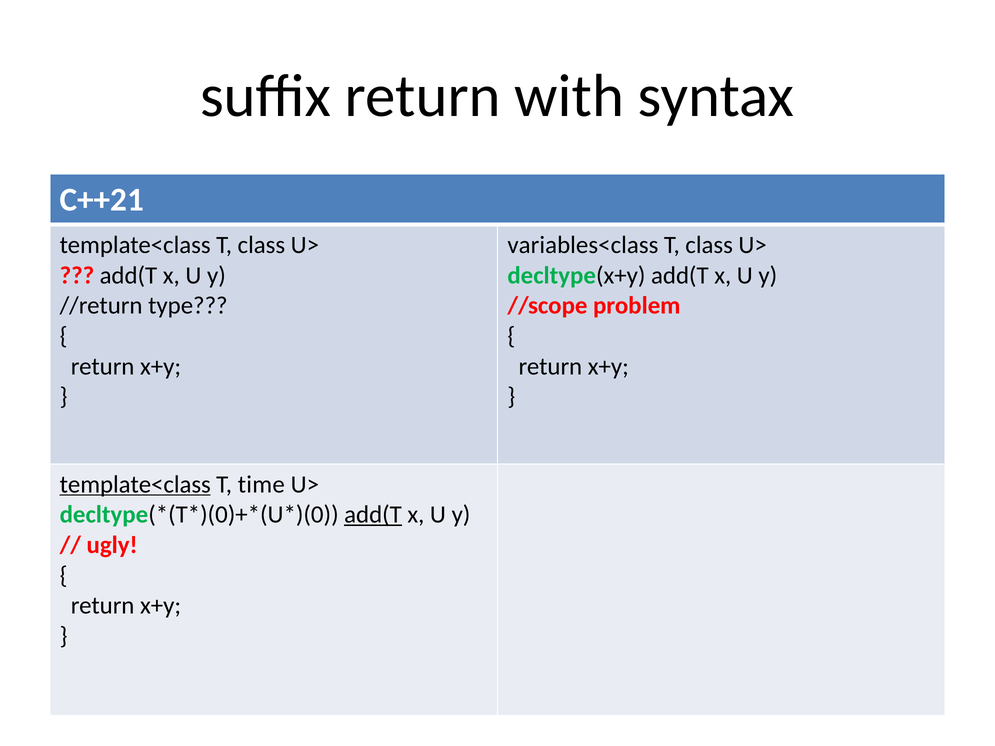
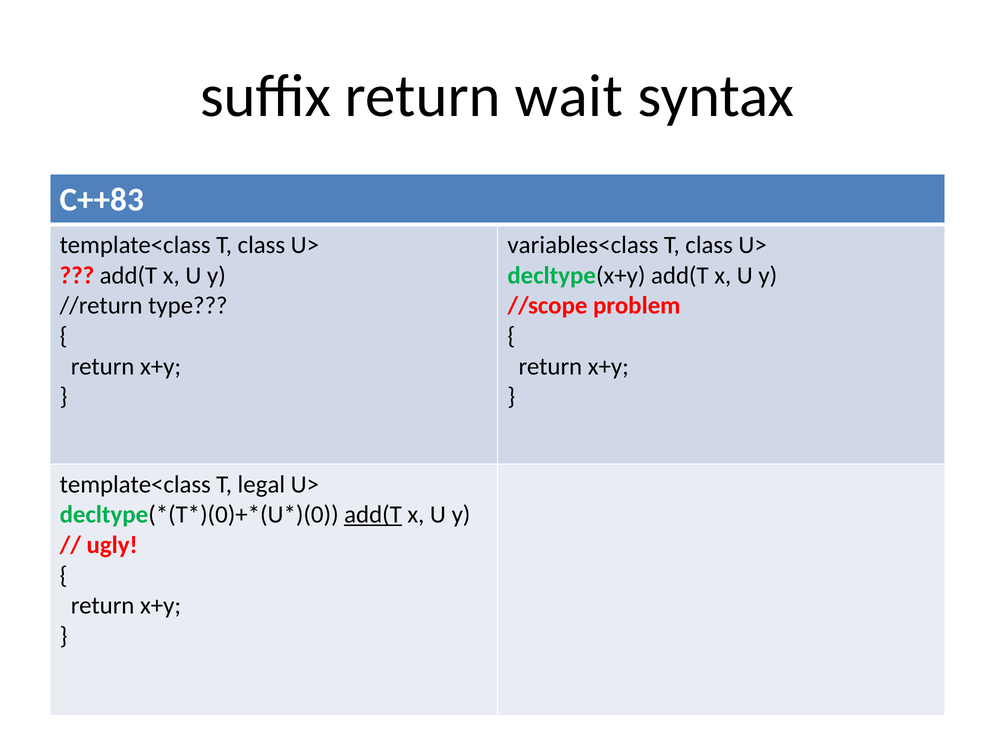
with: with -> wait
C++21: C++21 -> C++83
template<class at (135, 484) underline: present -> none
time: time -> legal
